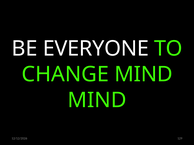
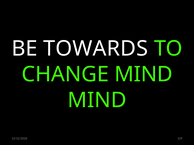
EVERYONE: EVERYONE -> TOWARDS
